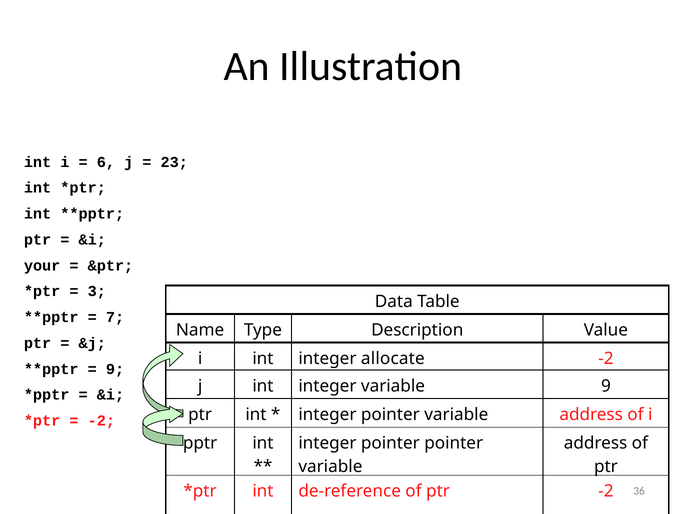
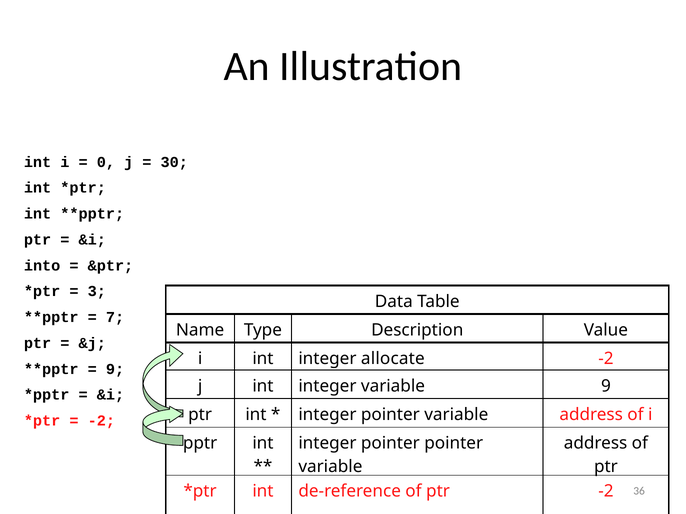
6: 6 -> 0
23: 23 -> 30
your: your -> into
